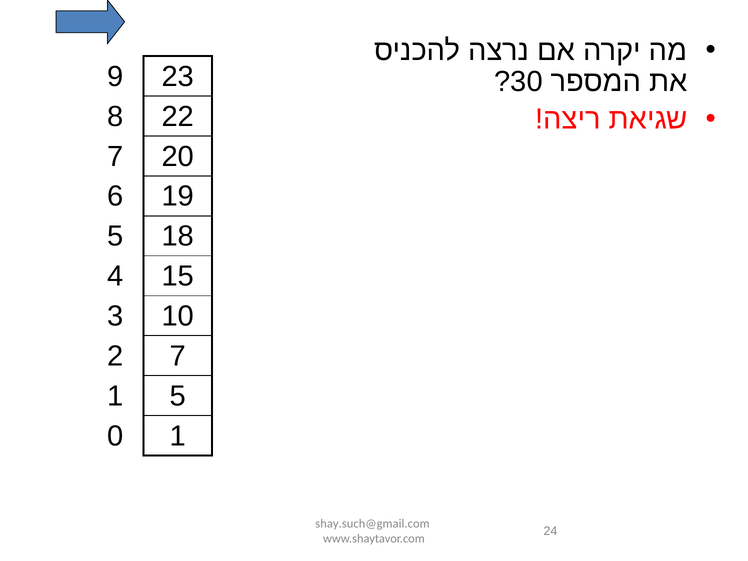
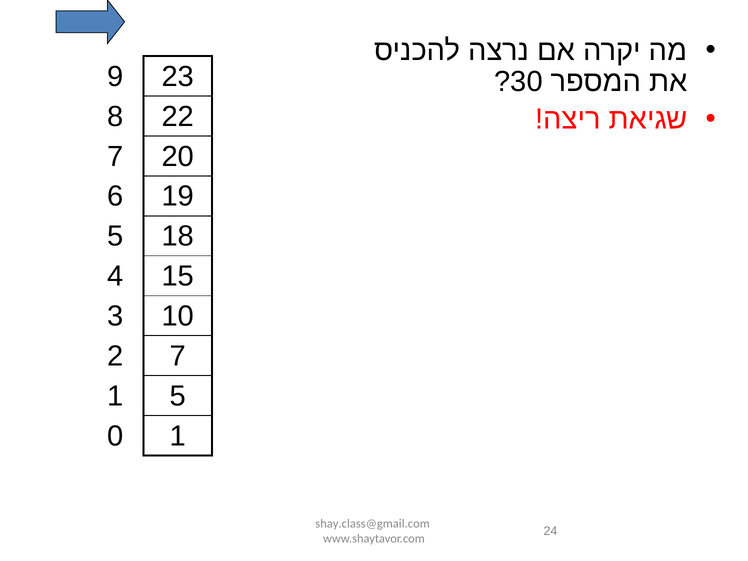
shay.such@gmail.com: shay.such@gmail.com -> shay.class@gmail.com
